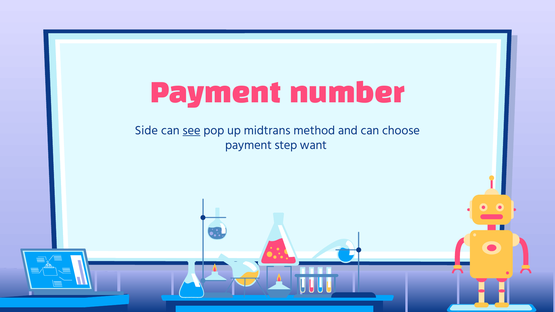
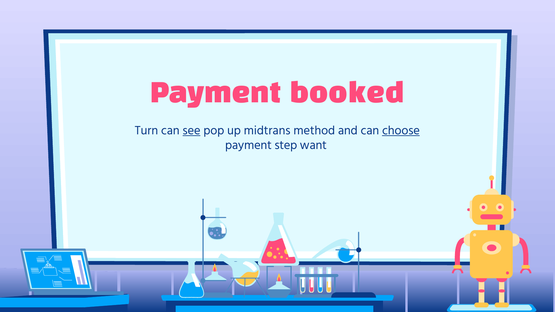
number: number -> booked
Side: Side -> Turn
choose underline: none -> present
